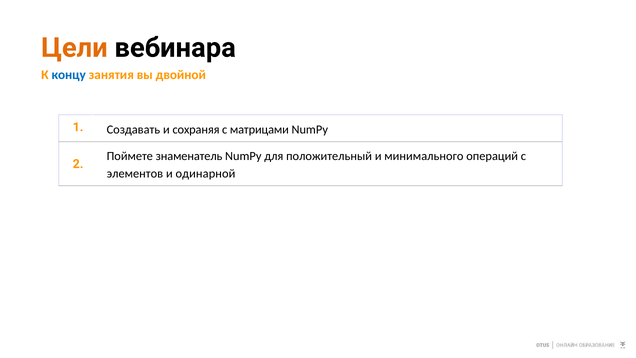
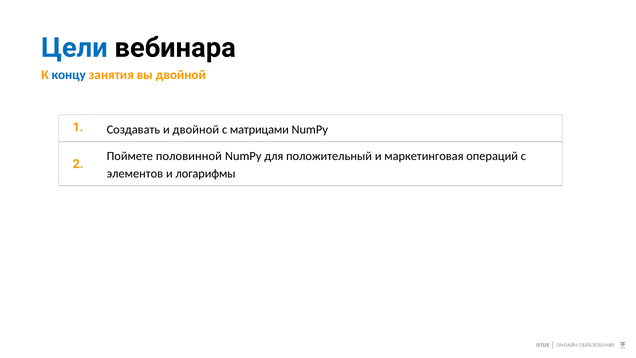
Цели colour: orange -> blue
и сохраняя: сохраняя -> двойной
знаменатель: знаменатель -> половинной
минимального: минимального -> маркетинговая
одинарной: одинарной -> логарифмы
